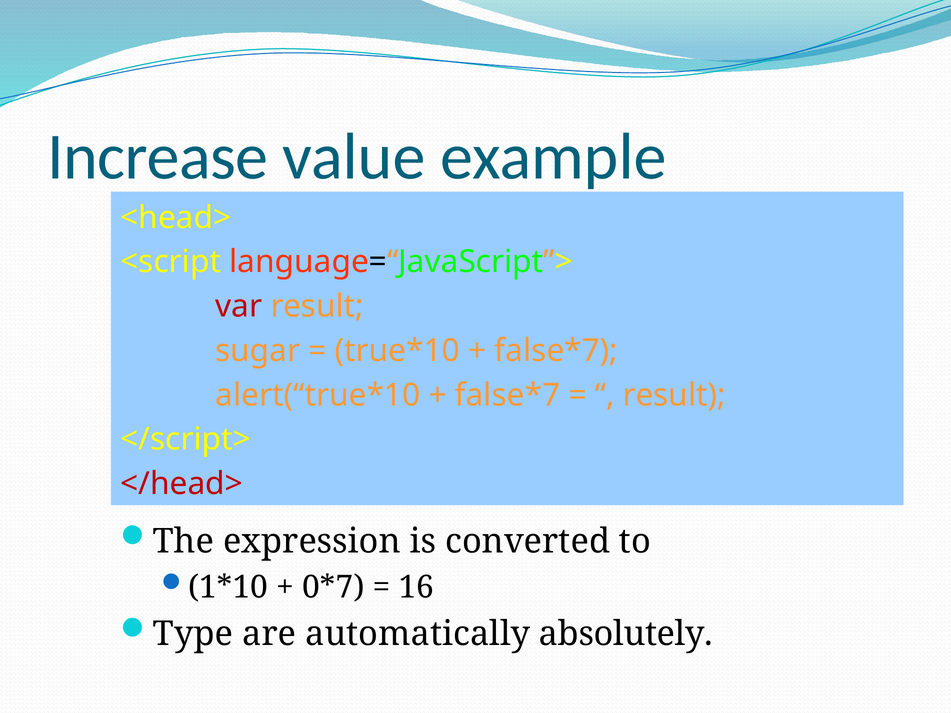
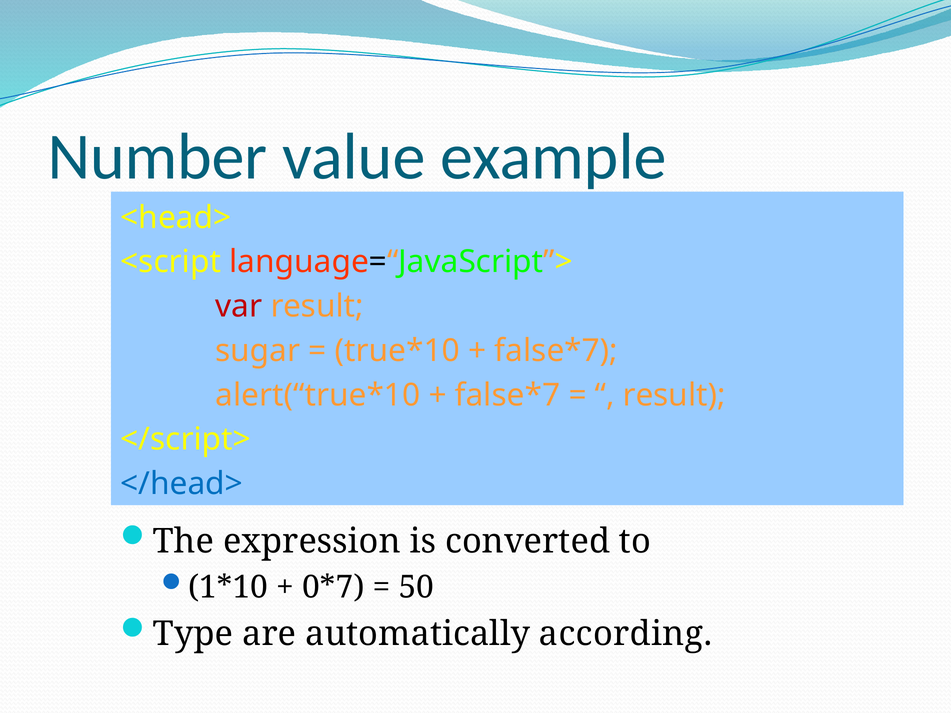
Increase: Increase -> Number
</head> colour: red -> blue
16: 16 -> 50
absolutely: absolutely -> according
